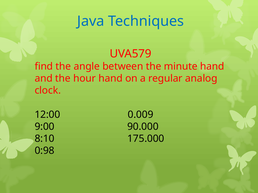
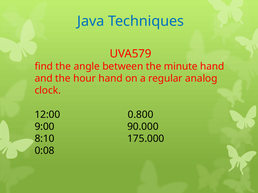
0.009: 0.009 -> 0.800
0:98: 0:98 -> 0:08
